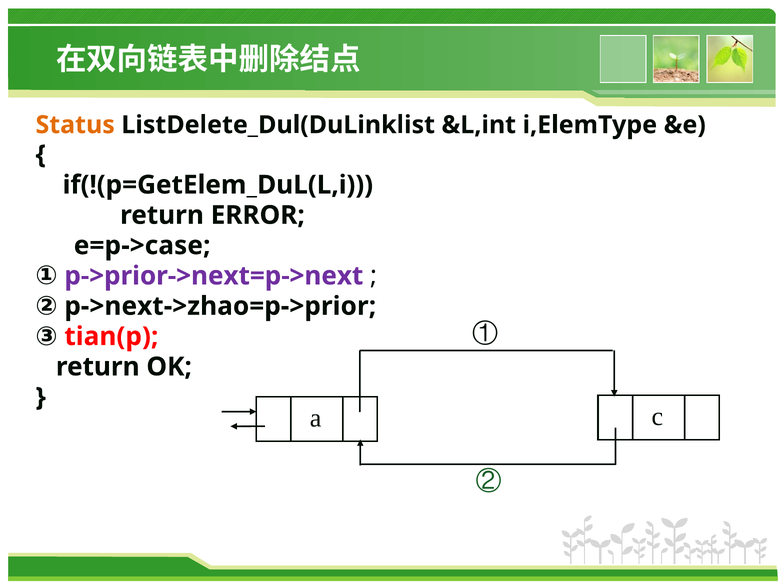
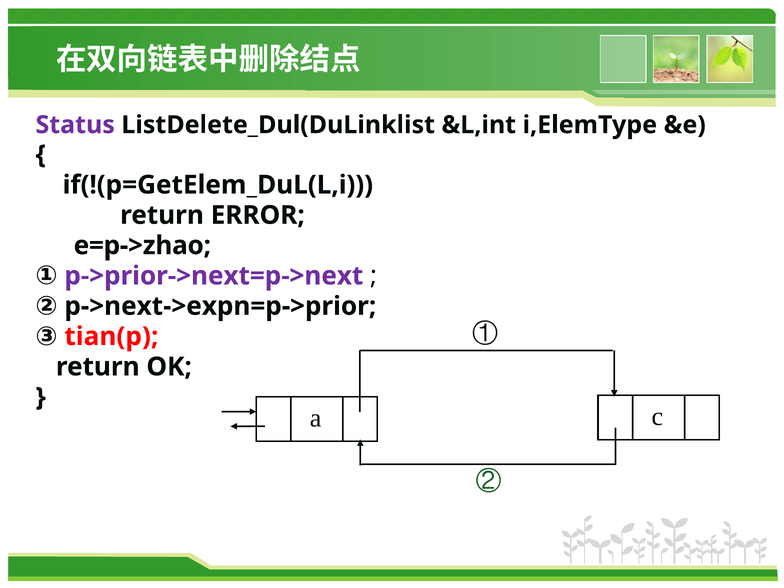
Status colour: orange -> purple
e=p->case: e=p->case -> e=p->zhao
p->next->zhao=p->prior: p->next->zhao=p->prior -> p->next->expn=p->prior
